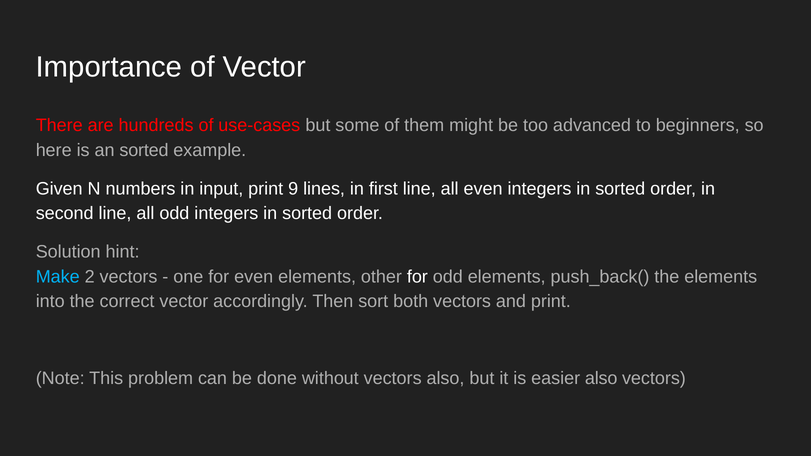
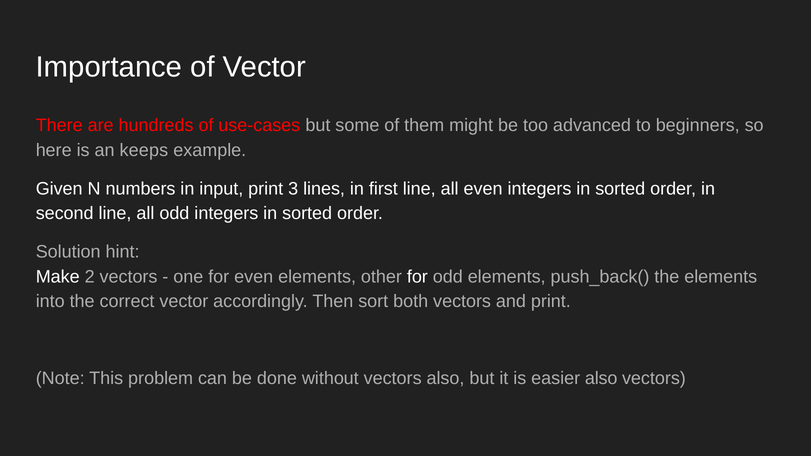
an sorted: sorted -> keeps
9: 9 -> 3
Make colour: light blue -> white
